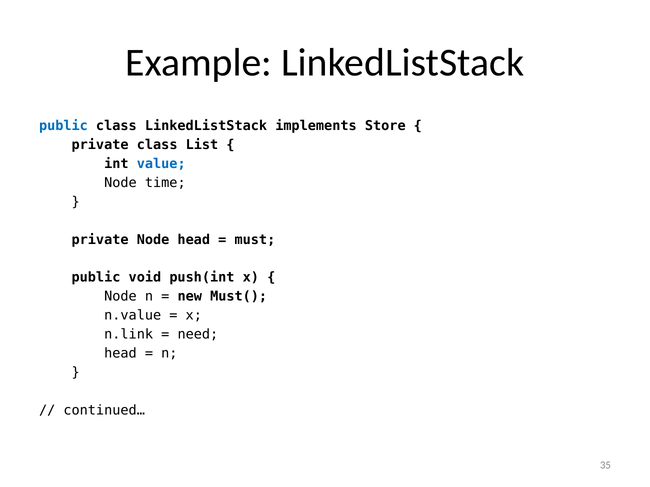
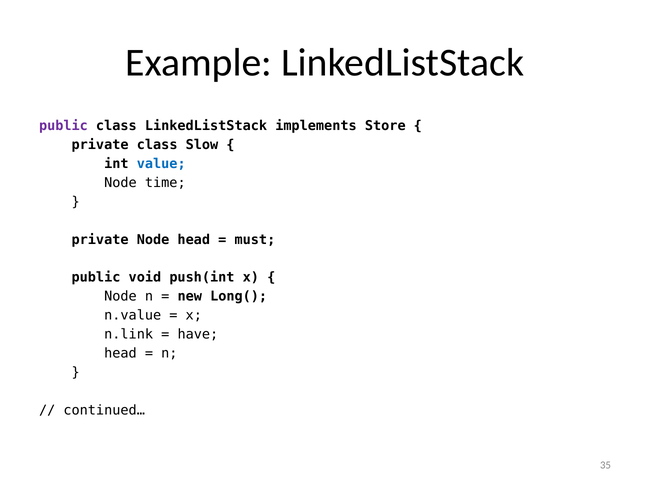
public at (63, 126) colour: blue -> purple
List: List -> Slow
Must(: Must( -> Long(
need: need -> have
